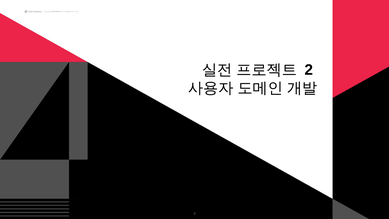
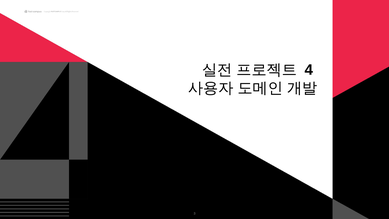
2: 2 -> 4
